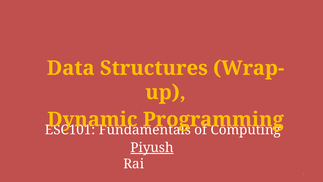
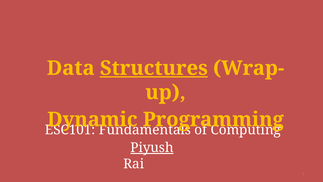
Structures underline: none -> present
